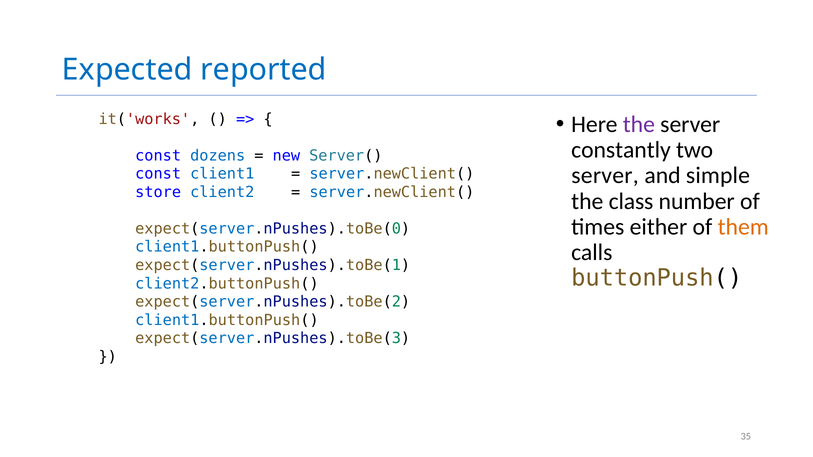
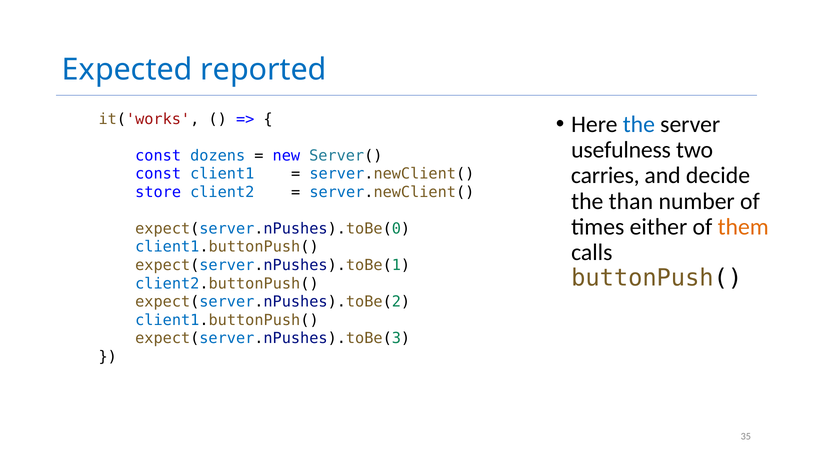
the at (639, 125) colour: purple -> blue
constantly: constantly -> usefulness
server at (605, 176): server -> carries
simple: simple -> decide
class: class -> than
